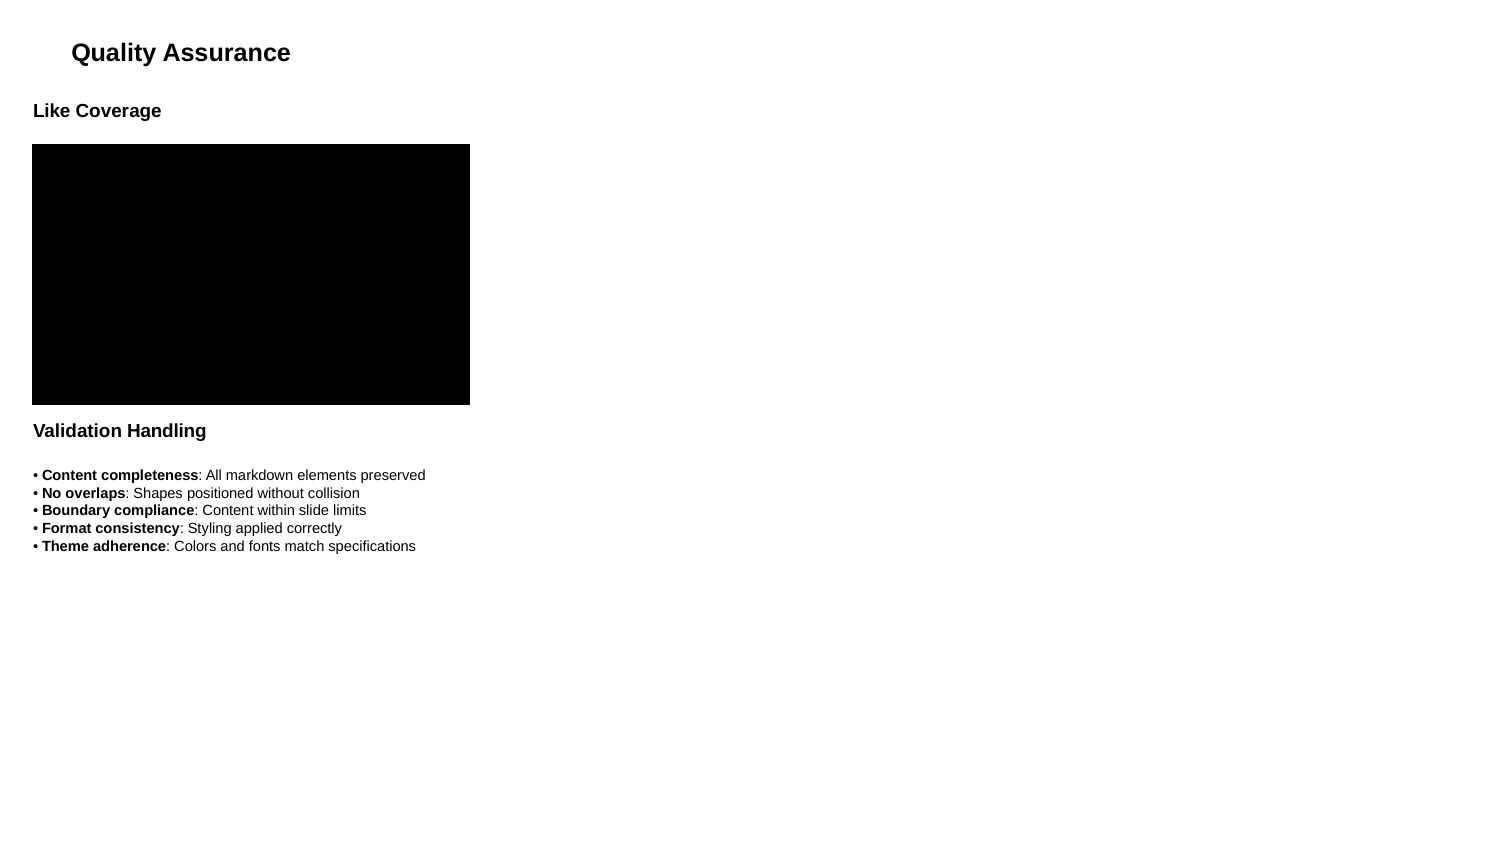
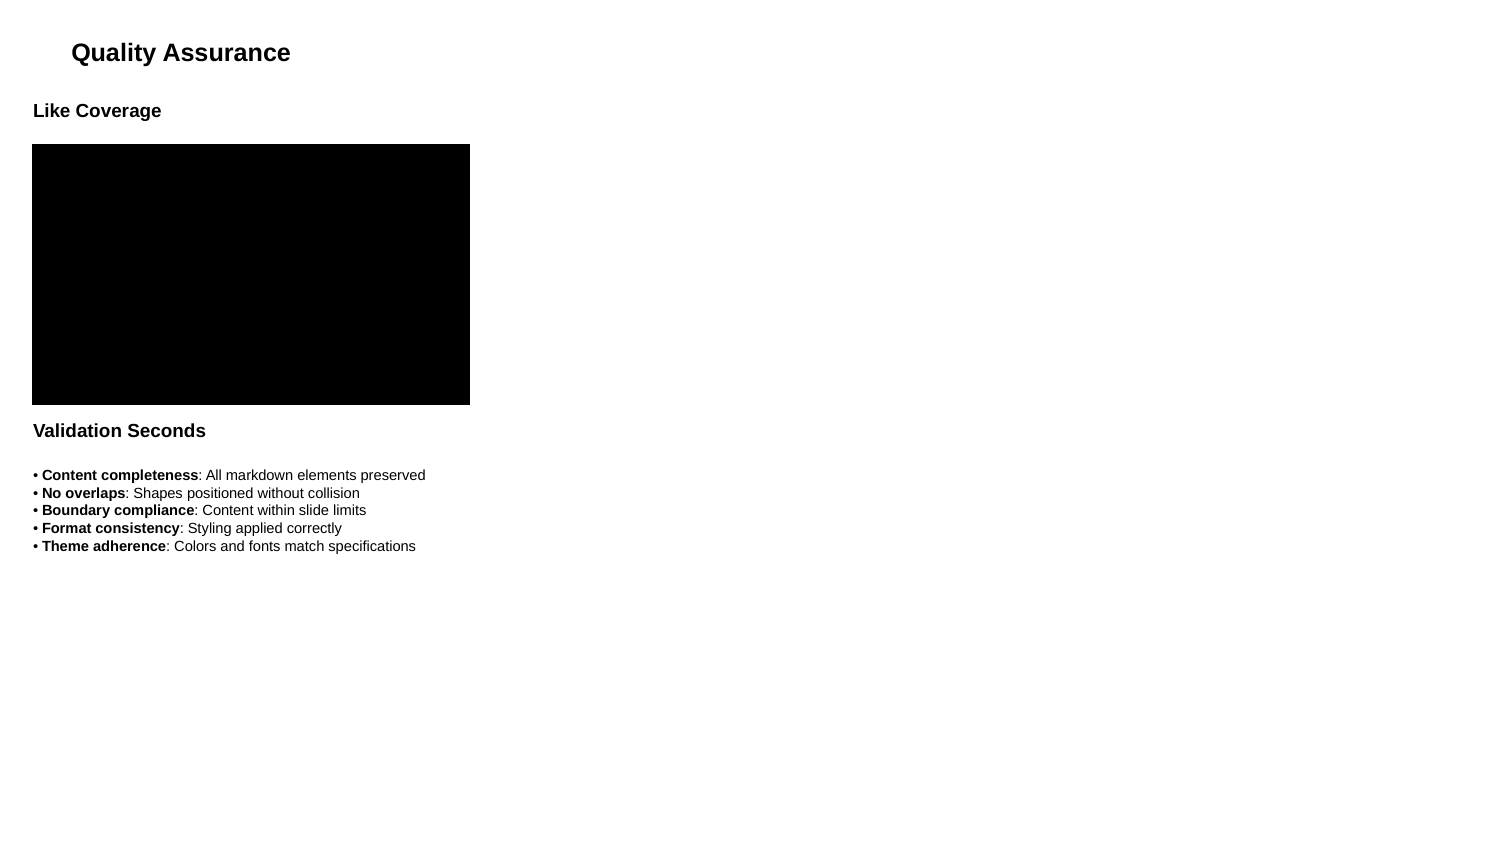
Validation Handling: Handling -> Seconds
